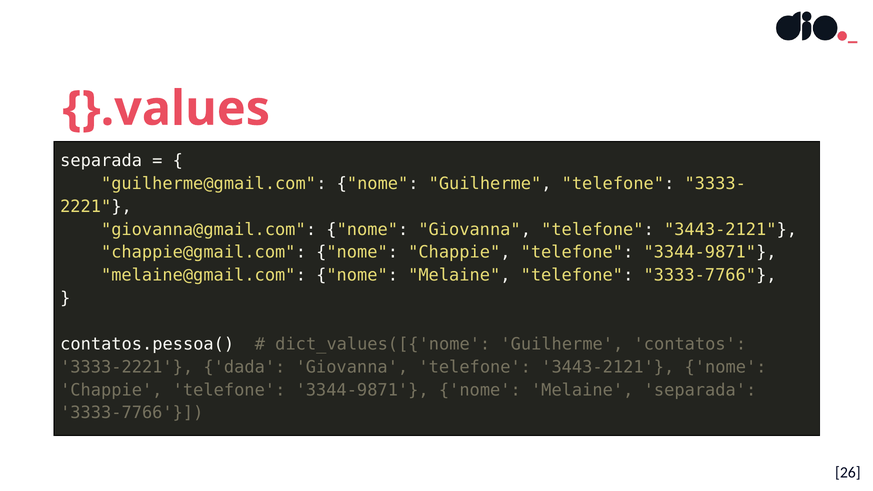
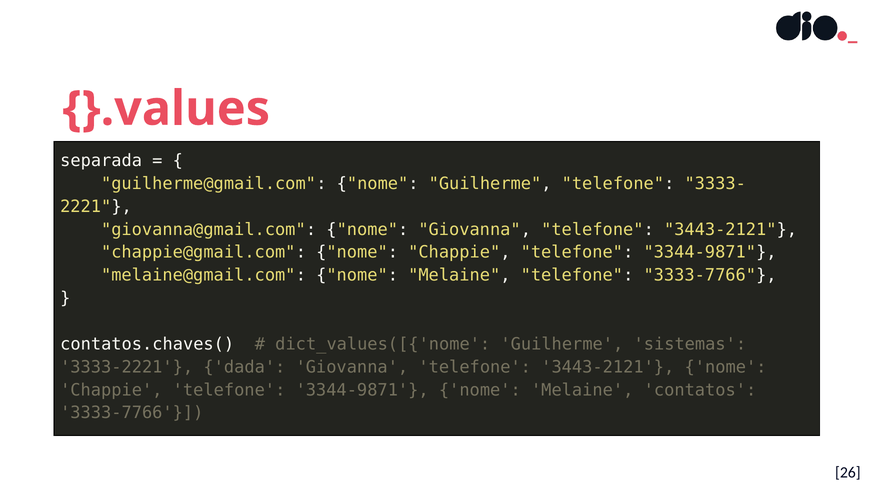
contatos.pessoa(: contatos.pessoa( -> contatos.chaves(
contatos: contatos -> sistemas
Melaine separada: separada -> contatos
